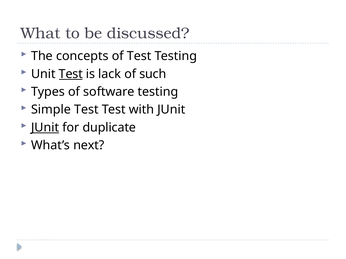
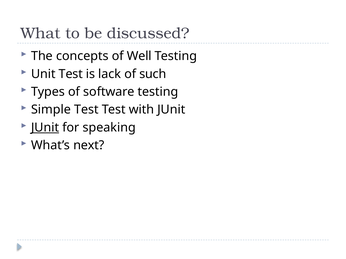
of Test: Test -> Well
Test at (71, 74) underline: present -> none
duplicate: duplicate -> speaking
